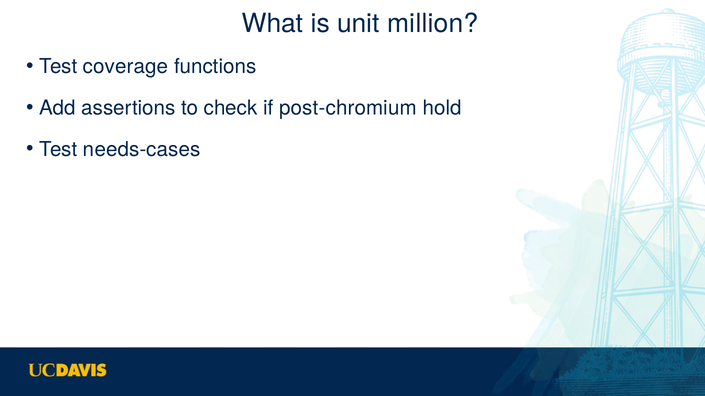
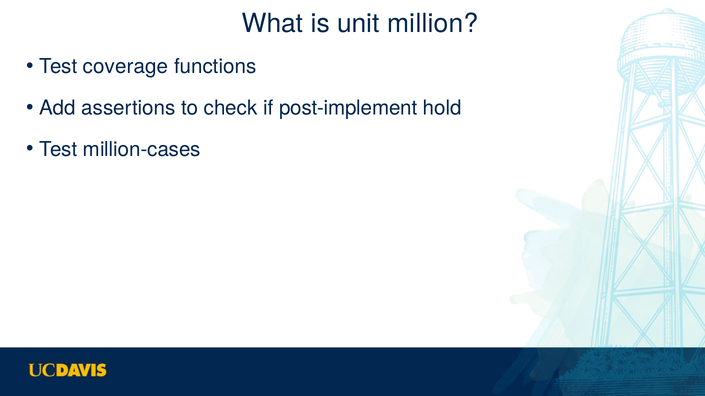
post-chromium: post-chromium -> post-implement
needs-cases: needs-cases -> million-cases
